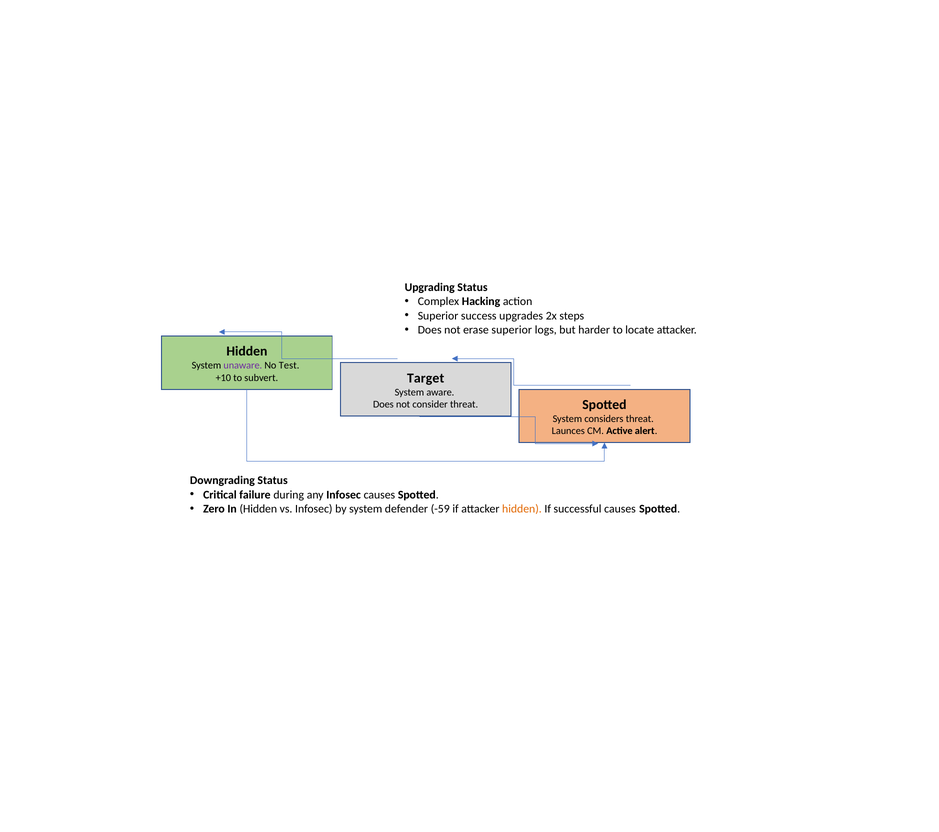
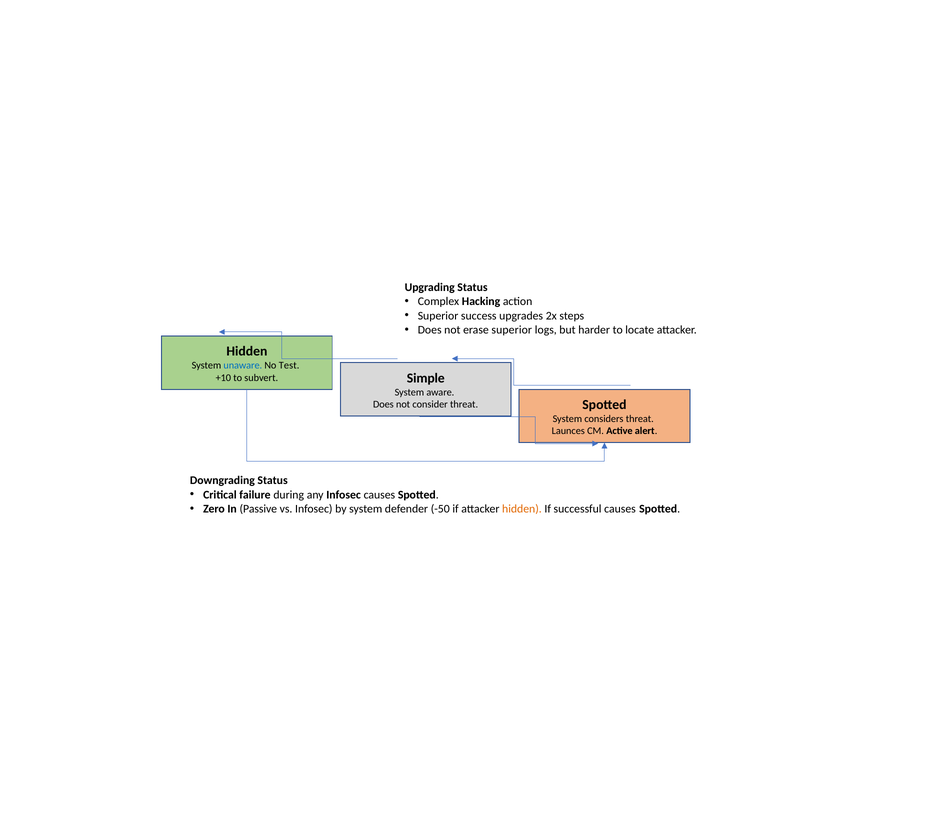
unaware colour: purple -> blue
Target: Target -> Simple
In Hidden: Hidden -> Passive
-59: -59 -> -50
